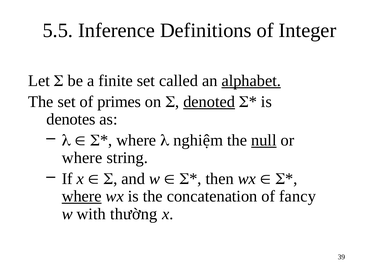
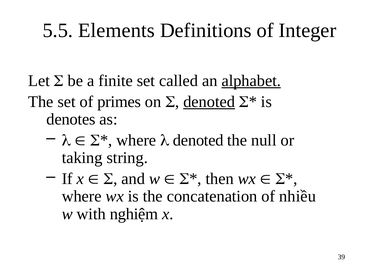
Inference: Inference -> Elements
nghiệm at (198, 140): nghiệm -> denoted
null underline: present -> none
where at (82, 158): where -> taking
where at (82, 196) underline: present -> none
fancy: fancy -> nhiều
thường: thường -> nghiệm
